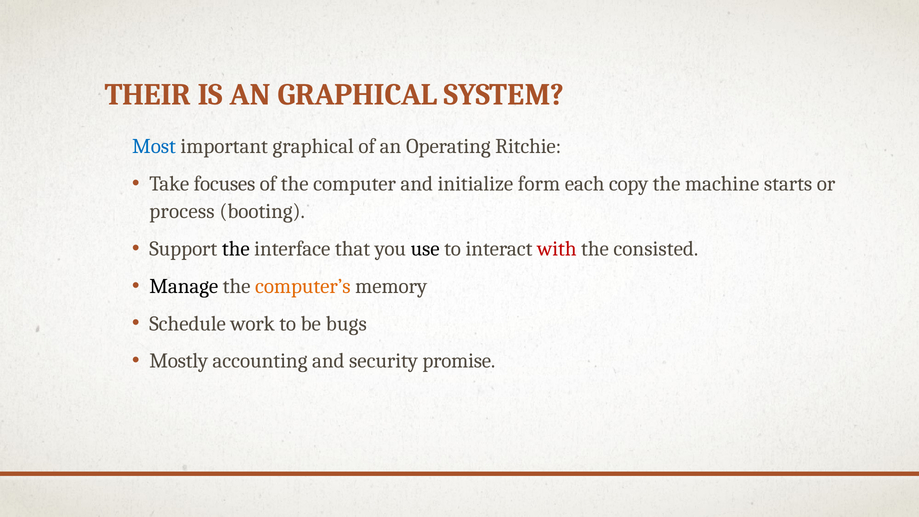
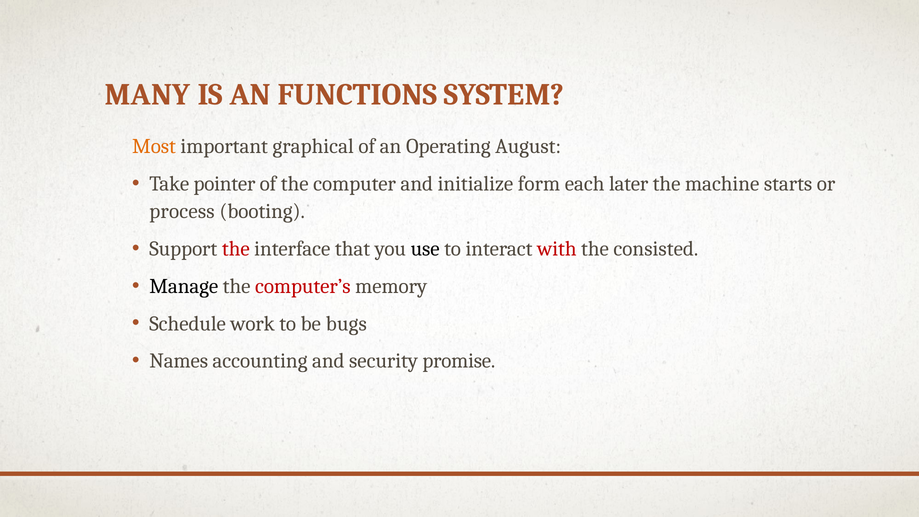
THEIR: THEIR -> MANY
AN GRAPHICAL: GRAPHICAL -> FUNCTIONS
Most colour: blue -> orange
Ritchie: Ritchie -> August
focuses: focuses -> pointer
copy: copy -> later
the at (236, 249) colour: black -> red
computer’s colour: orange -> red
Mostly: Mostly -> Names
